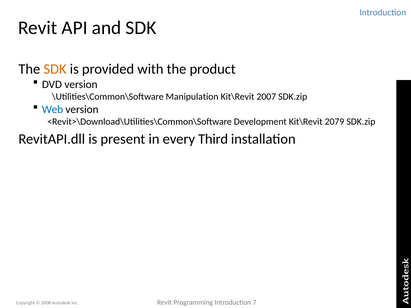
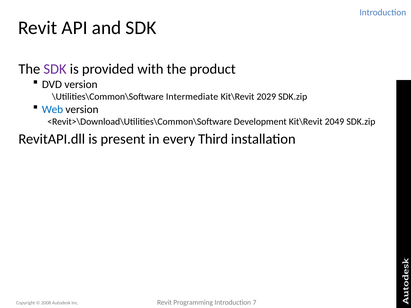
SDK at (55, 69) colour: orange -> purple
Manipulation: Manipulation -> Intermediate
2007: 2007 -> 2029
2079: 2079 -> 2049
